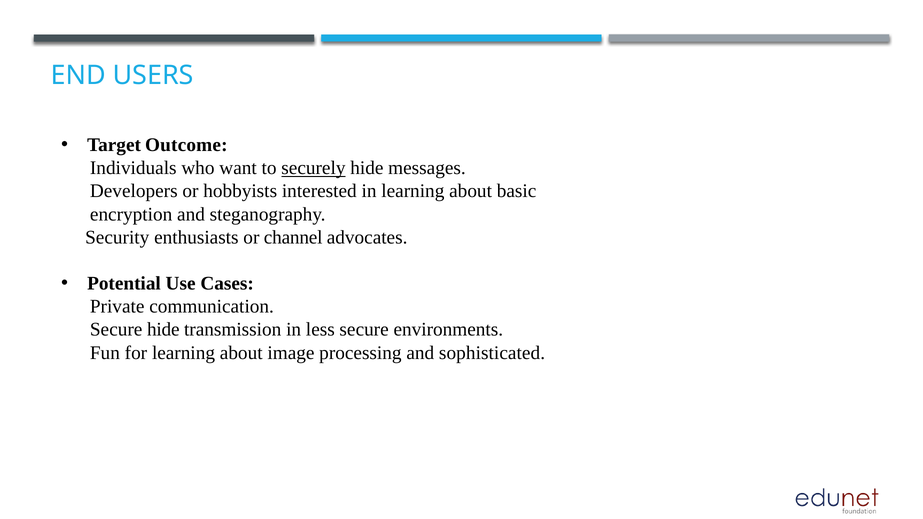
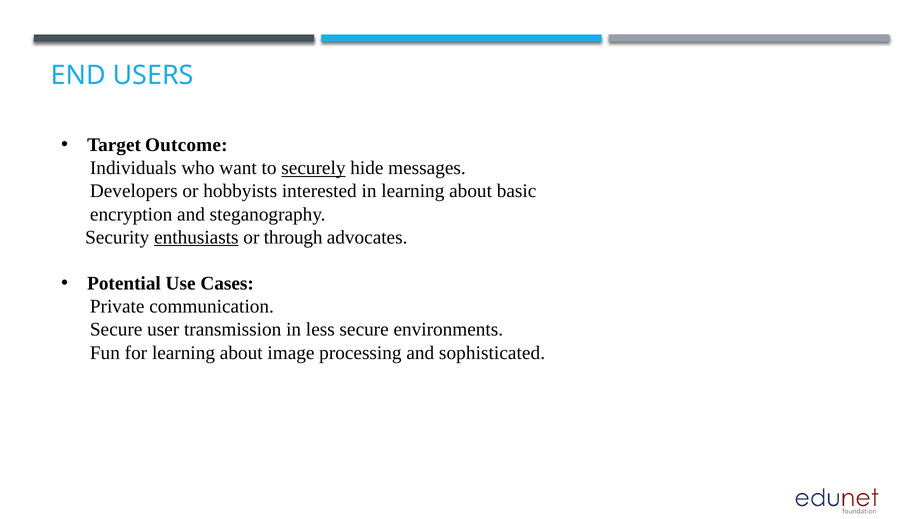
enthusiasts underline: none -> present
channel: channel -> through
Secure hide: hide -> user
